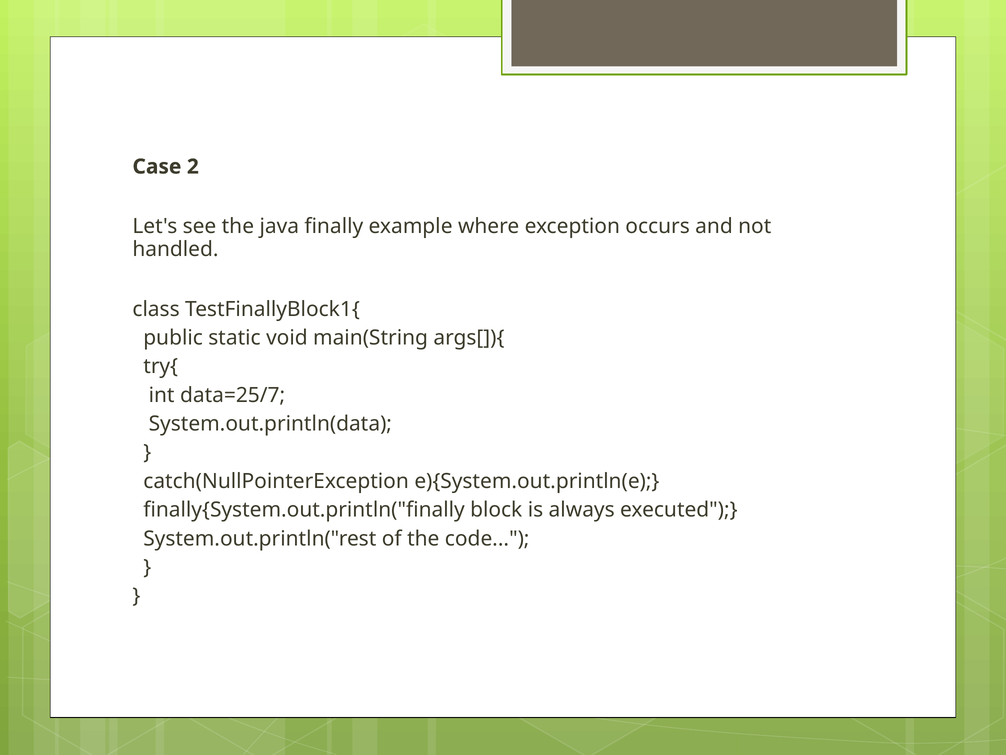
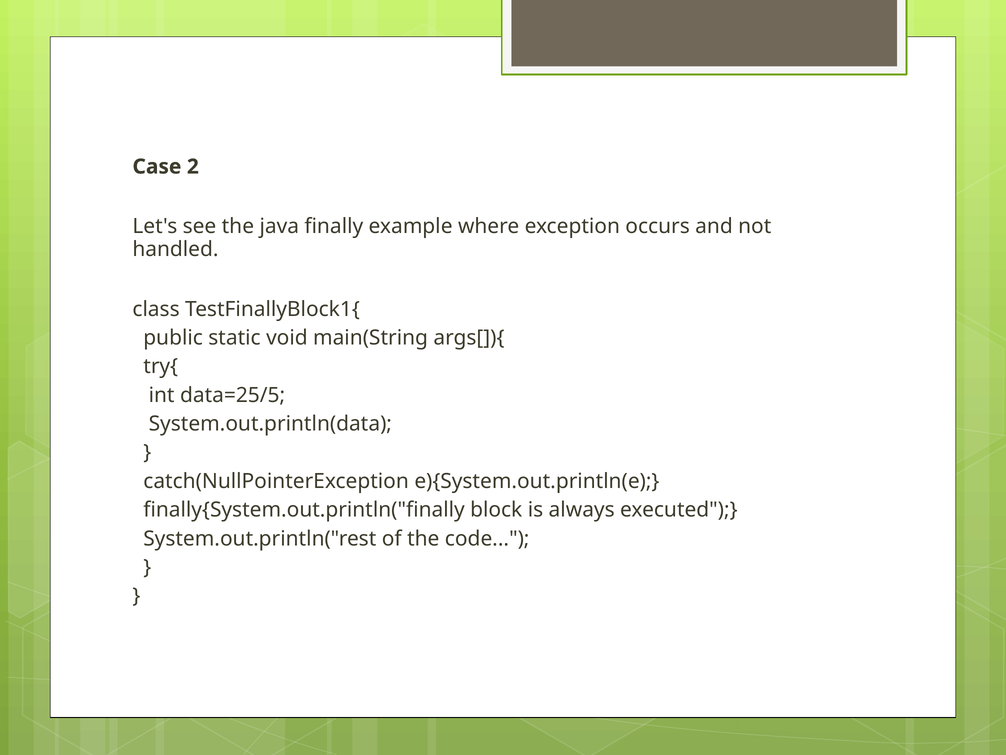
data=25/7: data=25/7 -> data=25/5
